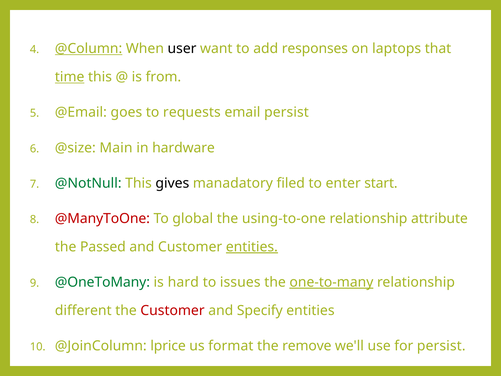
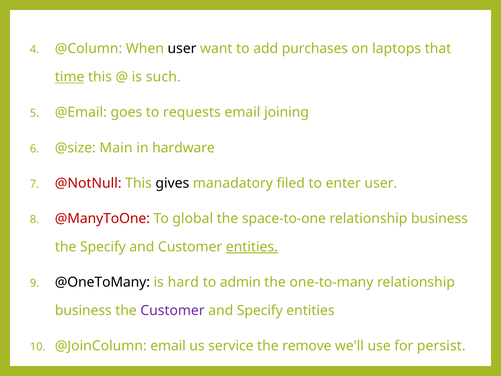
@Column underline: present -> none
responses: responses -> purchases
from: from -> such
email persist: persist -> joining
@NotNull colour: green -> red
enter start: start -> user
using-to-one: using-to-one -> space-to-one
attribute at (439, 218): attribute -> business
the Passed: Passed -> Specify
@OneToMany colour: green -> black
issues: issues -> admin
one-to-many underline: present -> none
different at (83, 310): different -> business
Customer at (173, 310) colour: red -> purple
@JoinColumn lprice: lprice -> email
format: format -> service
